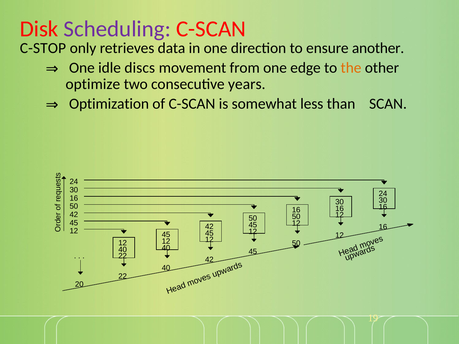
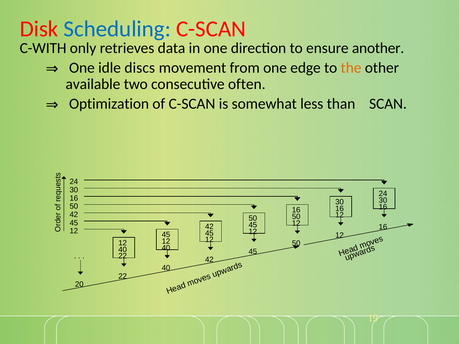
Scheduling colour: purple -> blue
C-STOP: C-STOP -> C-WITH
optimize: optimize -> available
years: years -> often
